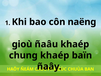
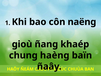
ñaâu: ñaâu -> ñang
chung khaép: khaép -> haèng
